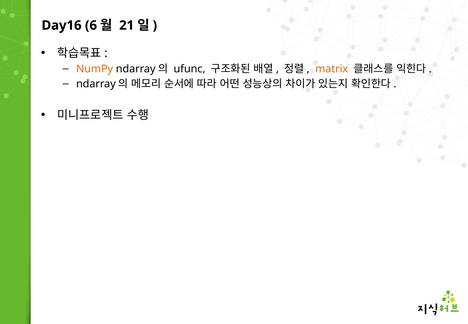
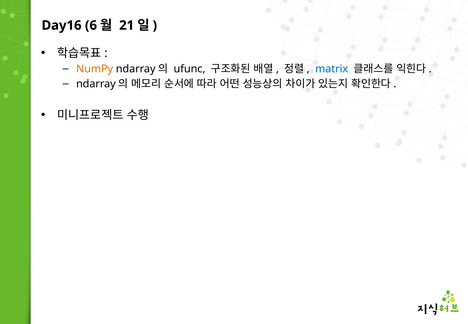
matrix colour: orange -> blue
